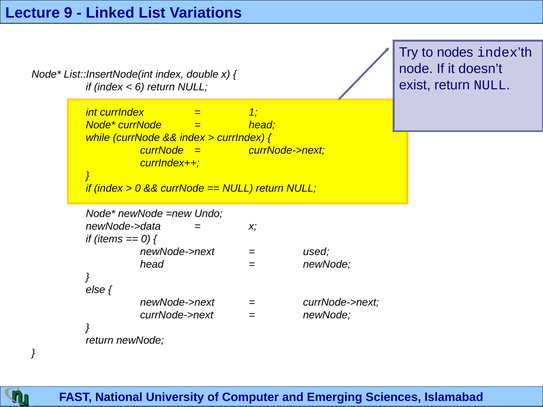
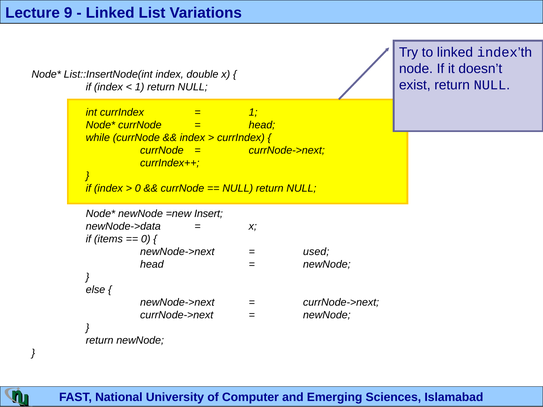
to nodes: nodes -> linked
6 at (140, 87): 6 -> 1
Undo: Undo -> Insert
